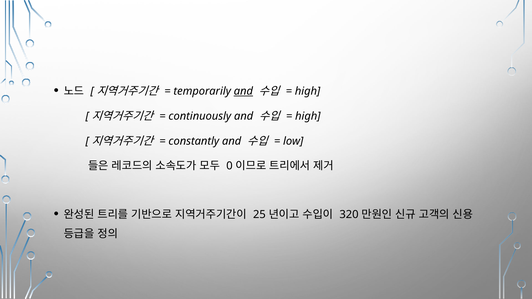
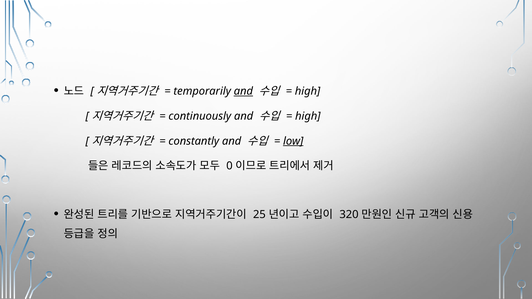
low underline: none -> present
